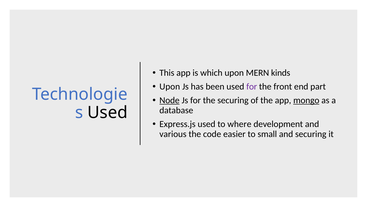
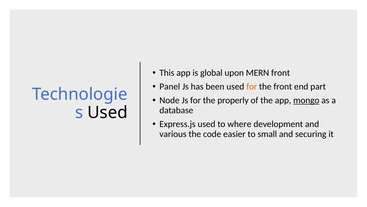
which: which -> global
MERN kinds: kinds -> front
Upon at (170, 86): Upon -> Panel
for at (252, 86) colour: purple -> orange
Node underline: present -> none
the securing: securing -> properly
